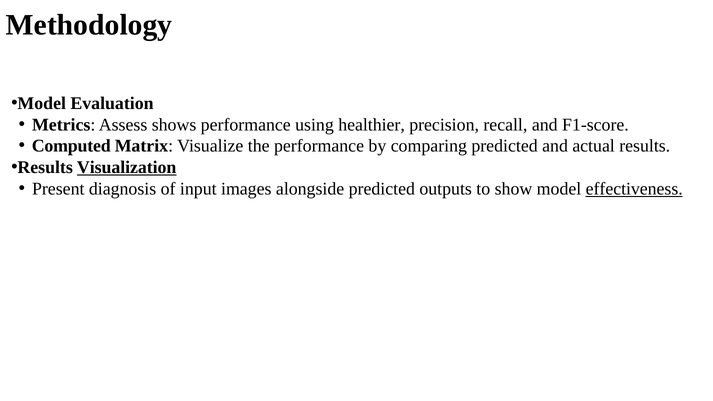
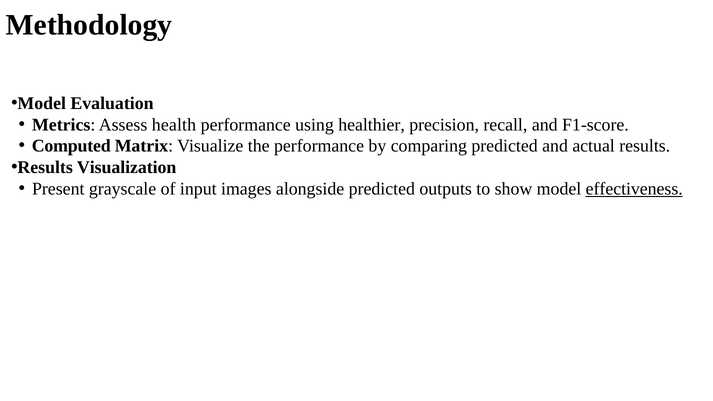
shows: shows -> health
Visualization underline: present -> none
diagnosis: diagnosis -> grayscale
